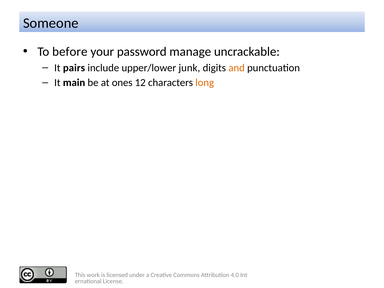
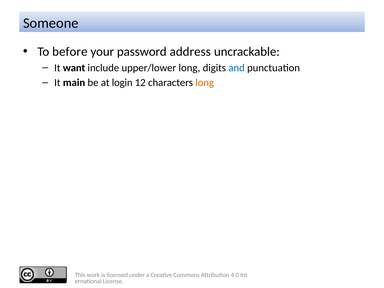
manage: manage -> address
pairs: pairs -> want
upper/lower junk: junk -> long
and colour: orange -> blue
ones: ones -> login
